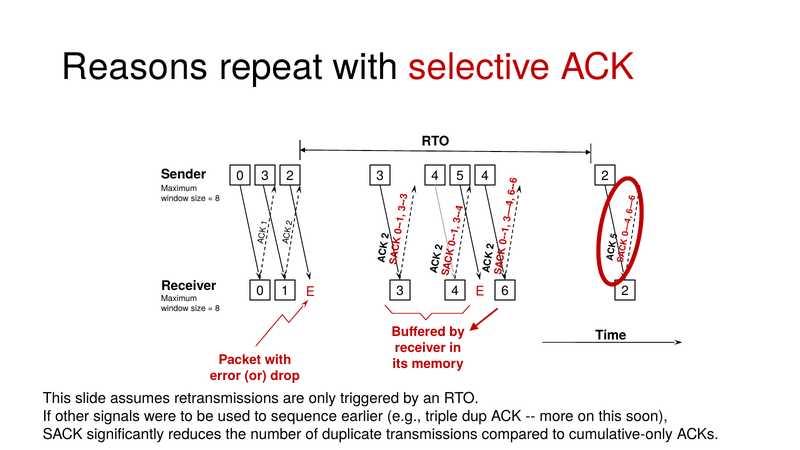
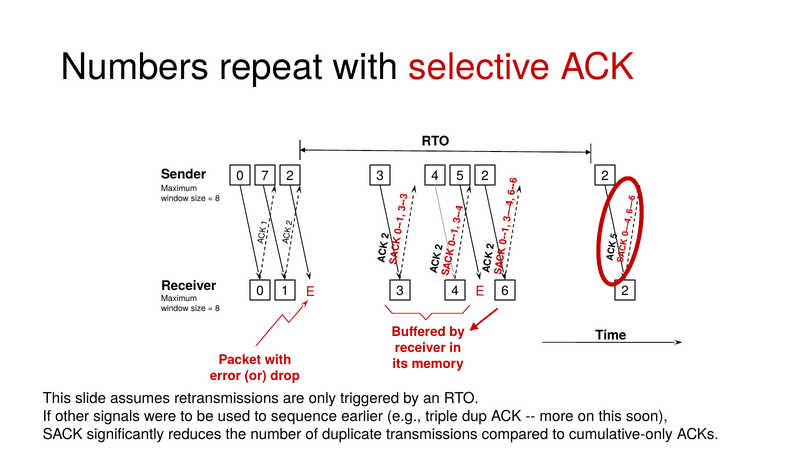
Reasons: Reasons -> Numbers
0 3: 3 -> 7
5 4: 4 -> 2
